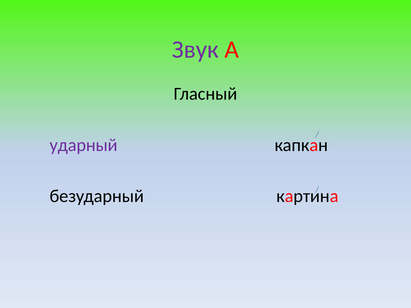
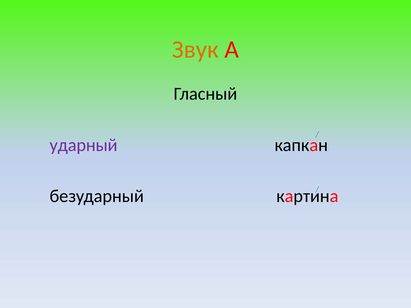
Звук colour: purple -> orange
